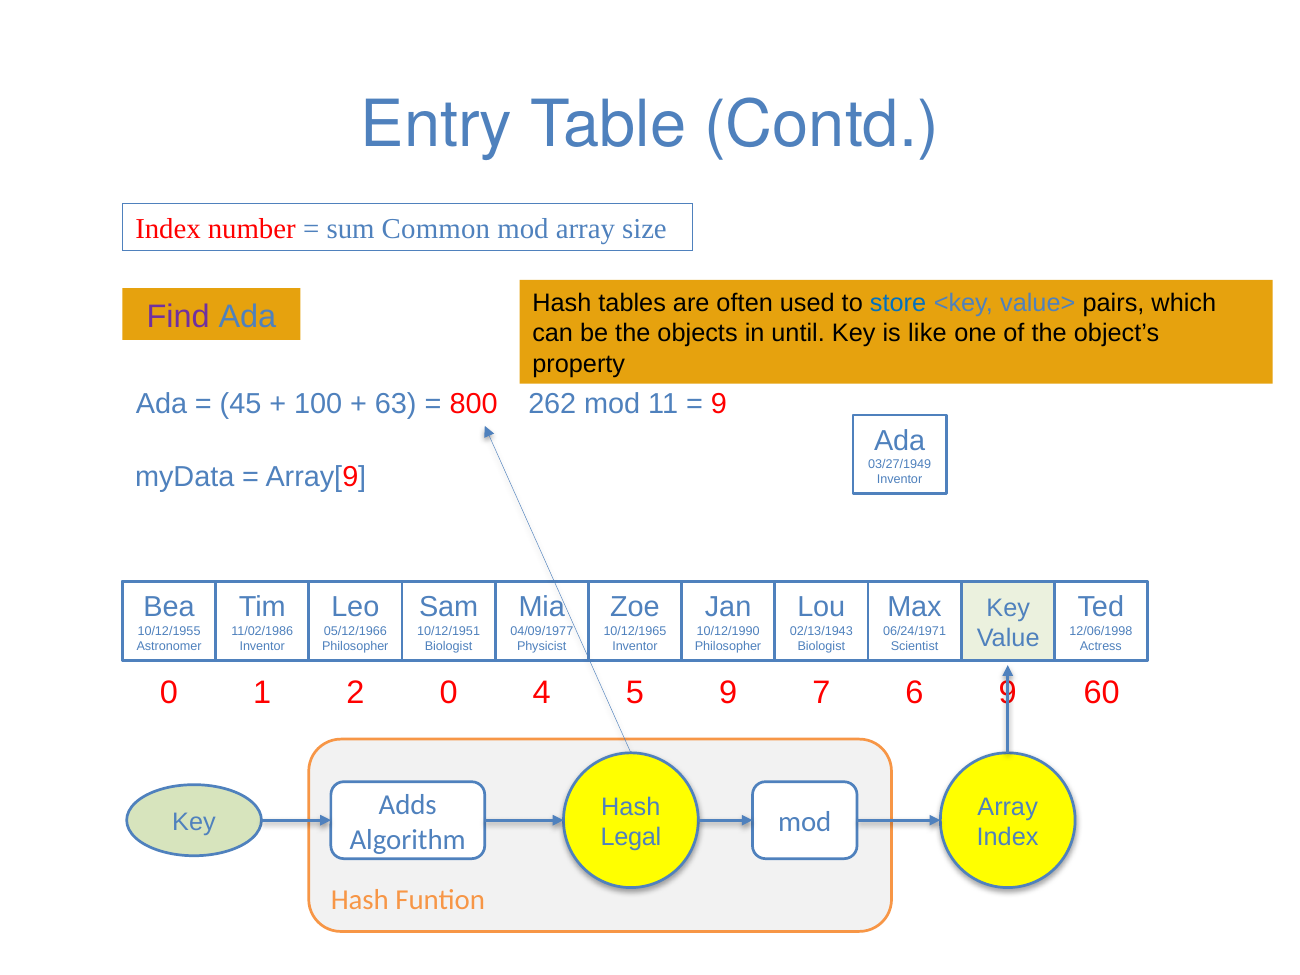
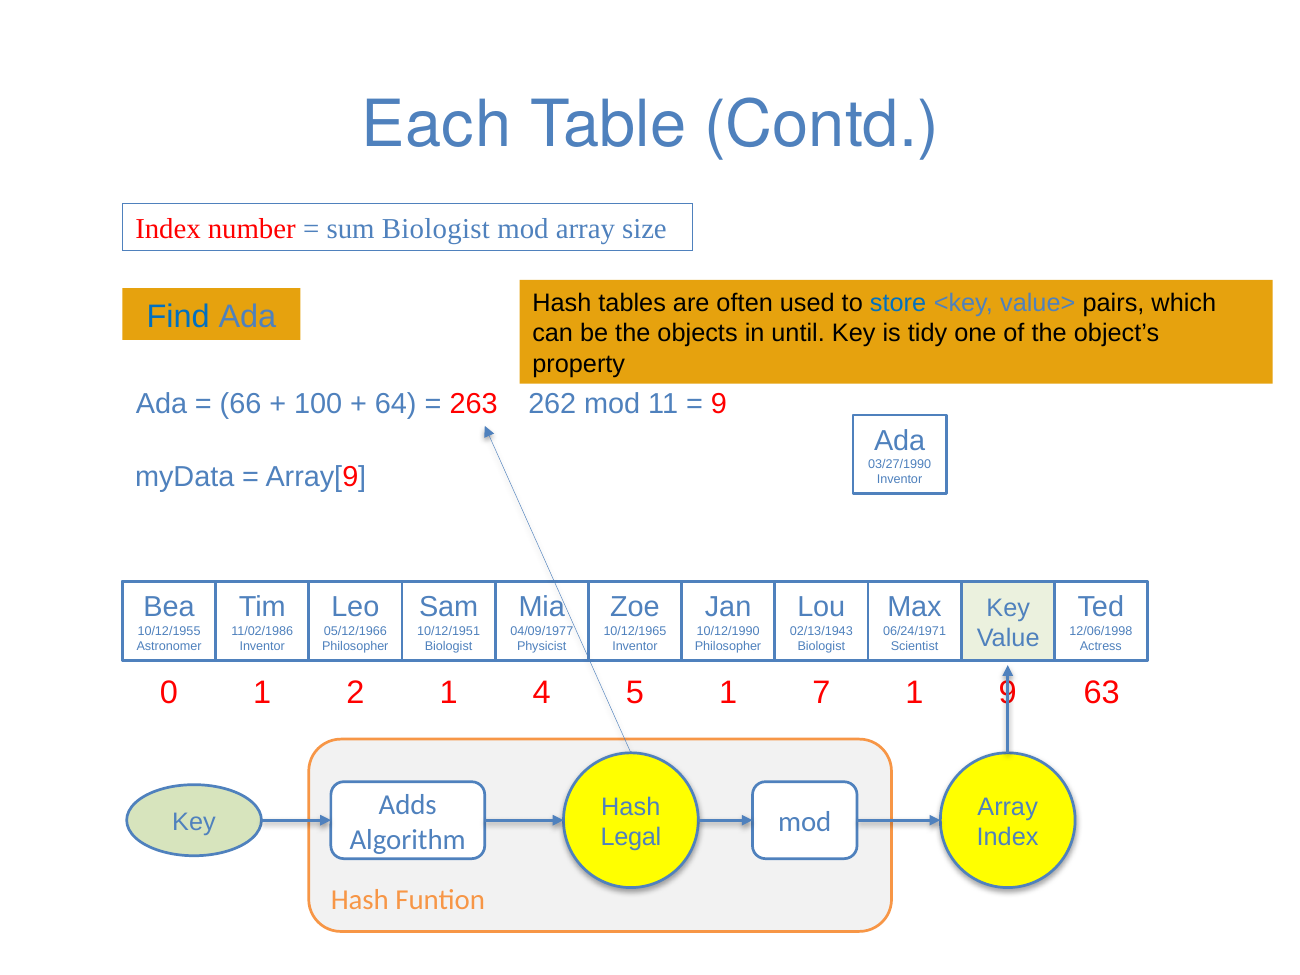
Entry: Entry -> Each
sum Common: Common -> Biologist
Find colour: purple -> blue
like: like -> tidy
45: 45 -> 66
63: 63 -> 64
800: 800 -> 263
03/27/1949: 03/27/1949 -> 03/27/1990
2 0: 0 -> 1
9 at (728, 693): 9 -> 1
7 6: 6 -> 1
60: 60 -> 63
